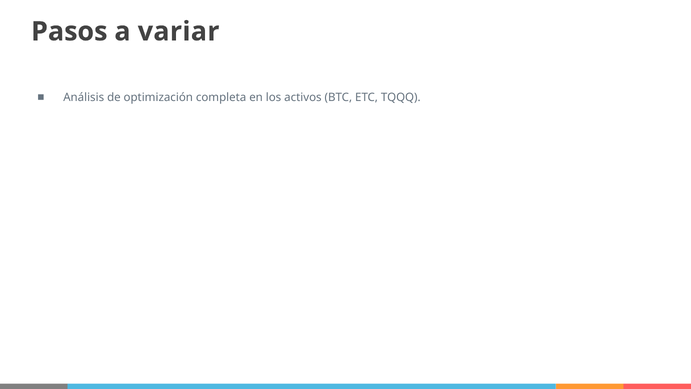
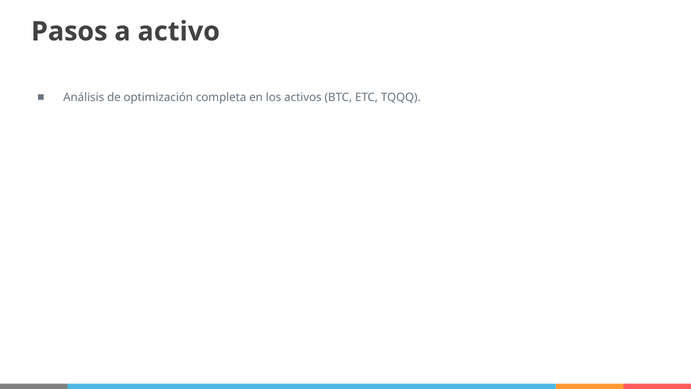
variar: variar -> activo
